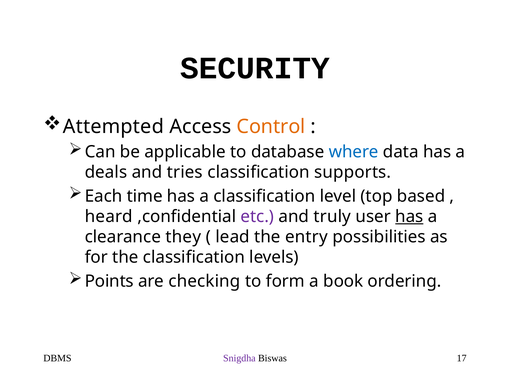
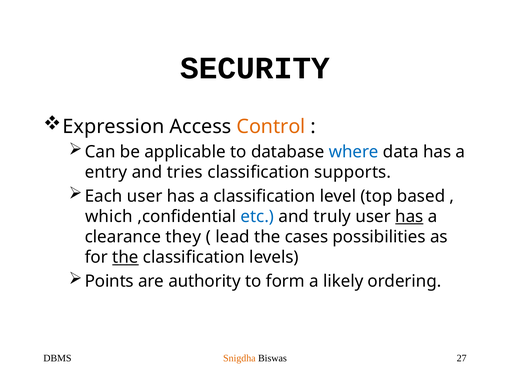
Attempted: Attempted -> Expression
deals: deals -> entry
Each time: time -> user
heard: heard -> which
etc colour: purple -> blue
entry: entry -> cases
the at (125, 257) underline: none -> present
checking: checking -> authority
book: book -> likely
Snigdha colour: purple -> orange
17: 17 -> 27
